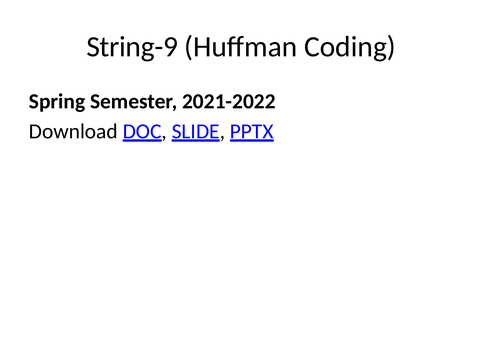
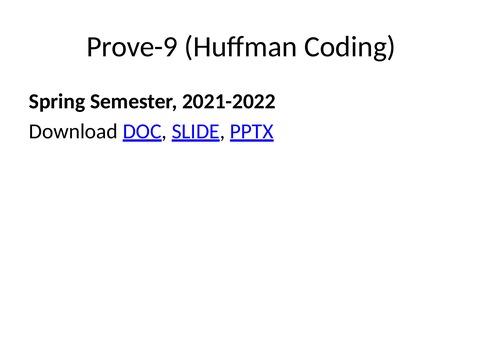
String-9: String-9 -> Prove-9
